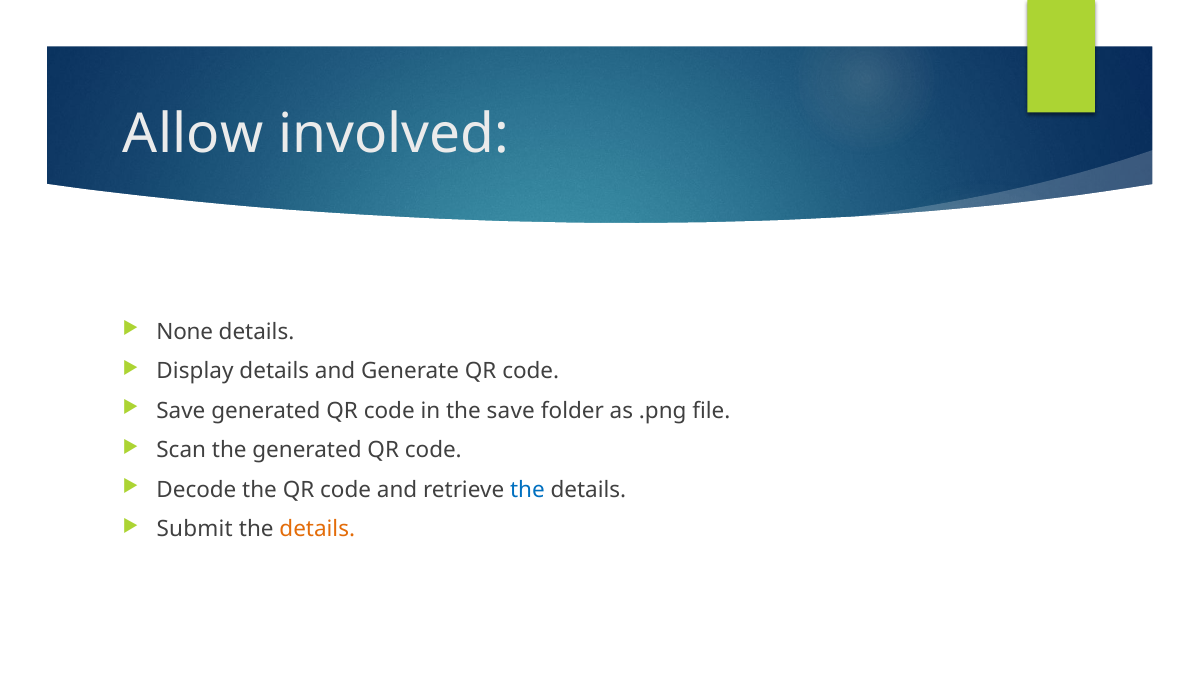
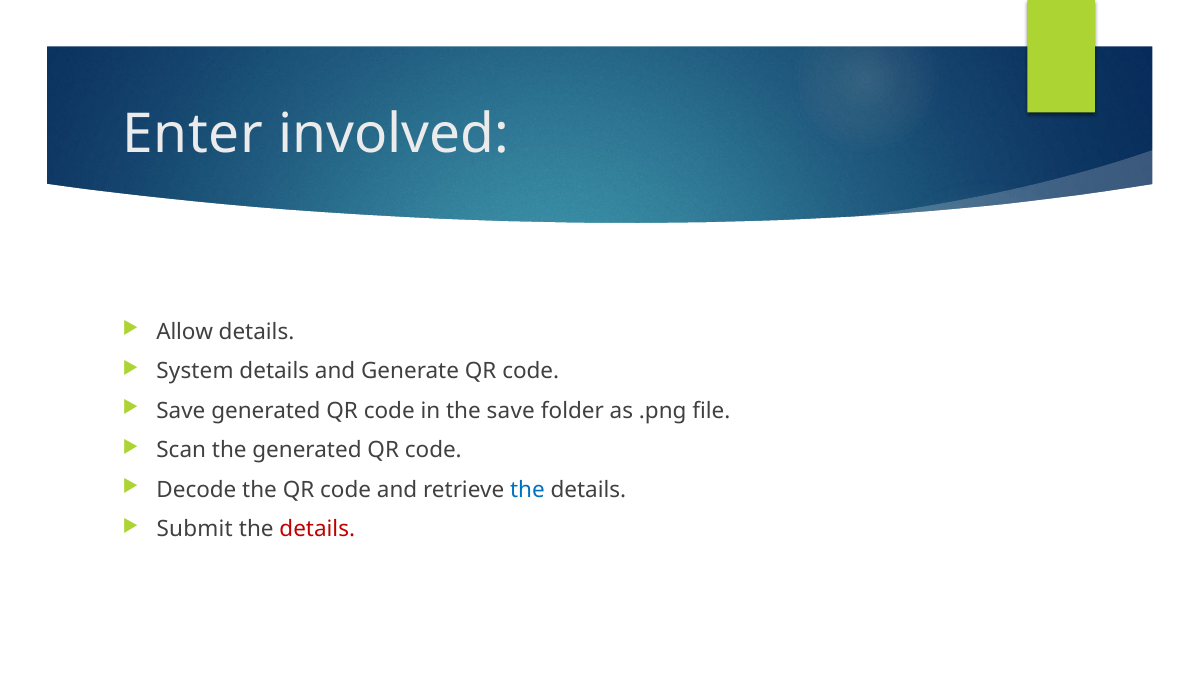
Allow: Allow -> Enter
None: None -> Allow
Display: Display -> System
details at (317, 529) colour: orange -> red
